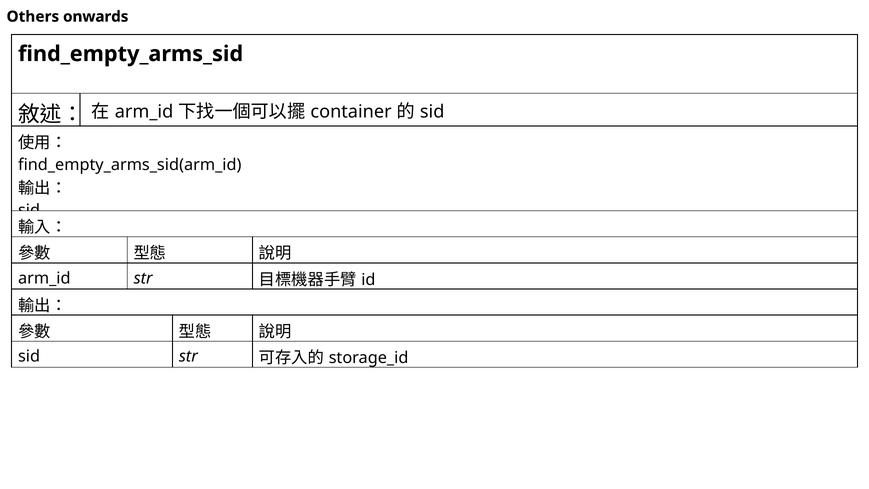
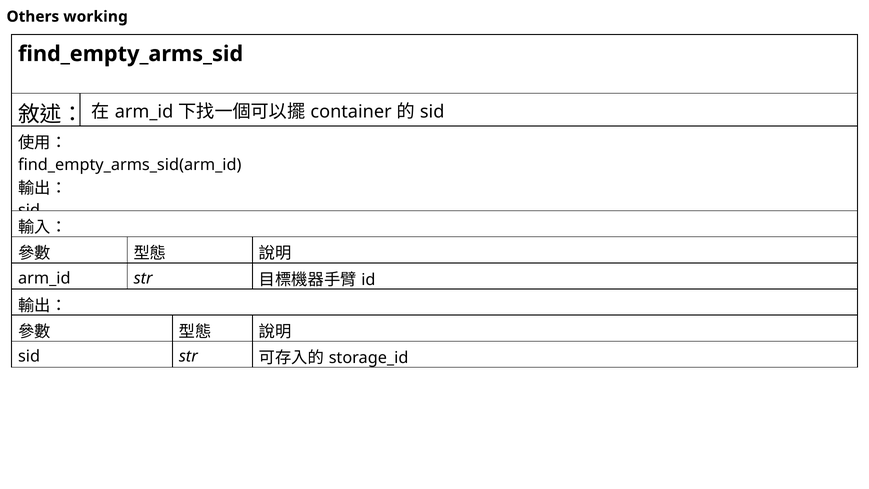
onwards: onwards -> working
